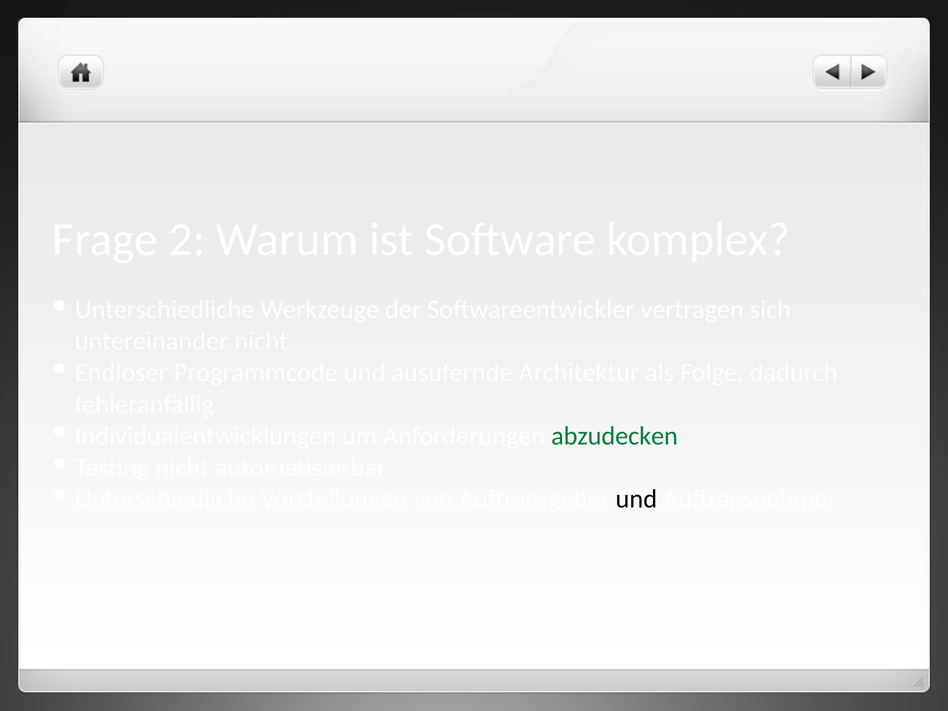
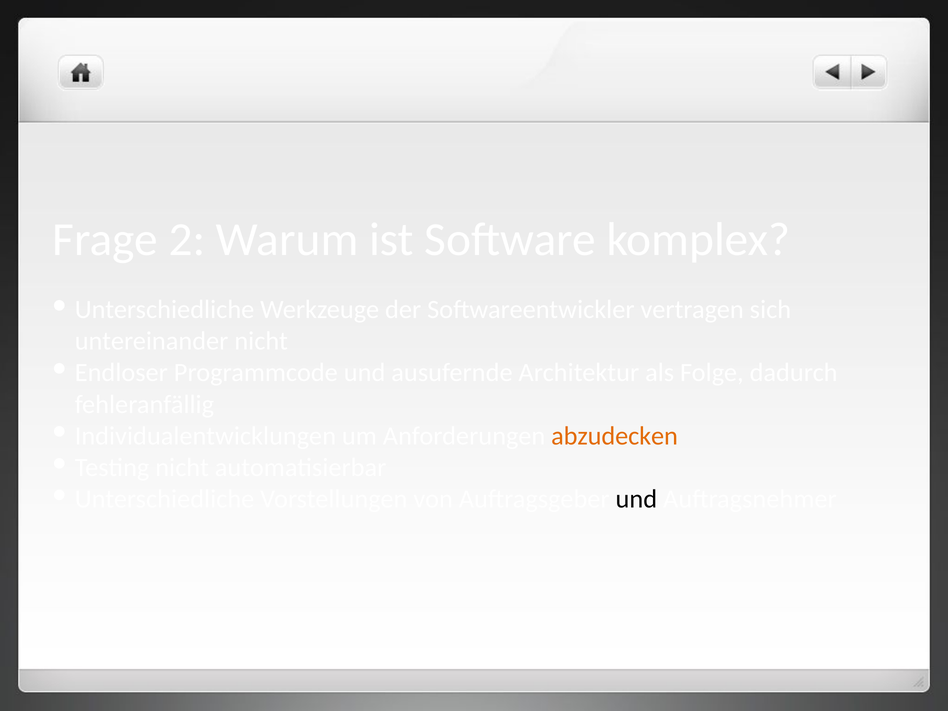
abzudecken colour: green -> orange
